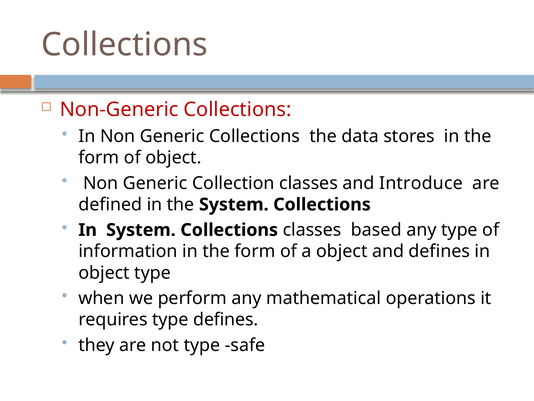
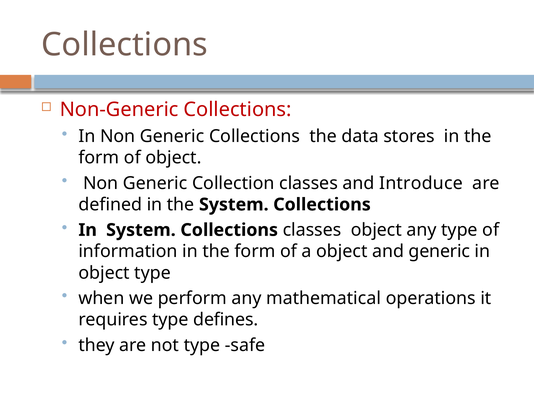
classes based: based -> object
and defines: defines -> generic
